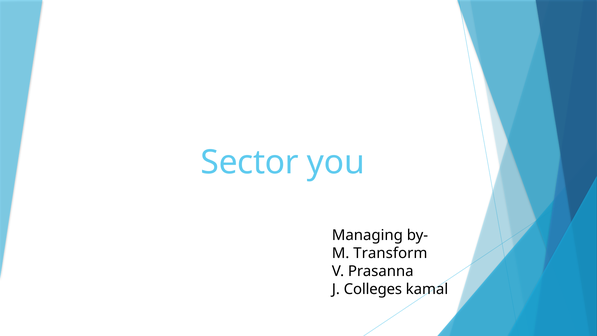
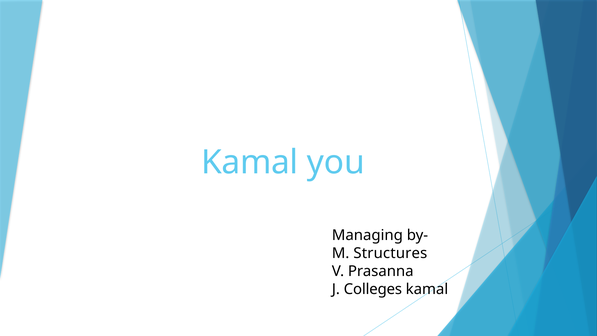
Sector at (250, 162): Sector -> Kamal
Transform: Transform -> Structures
